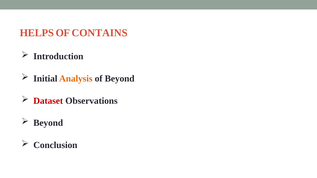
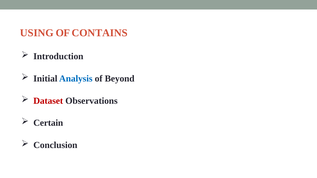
HELPS: HELPS -> USING
Analysis colour: orange -> blue
Beyond at (48, 123): Beyond -> Certain
